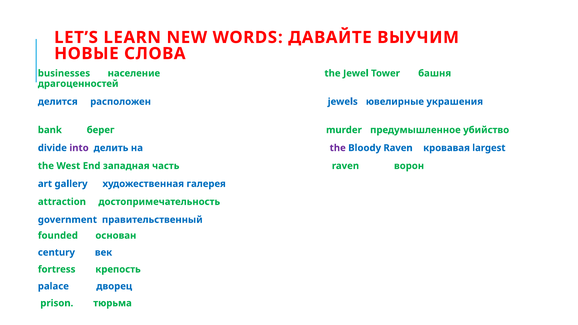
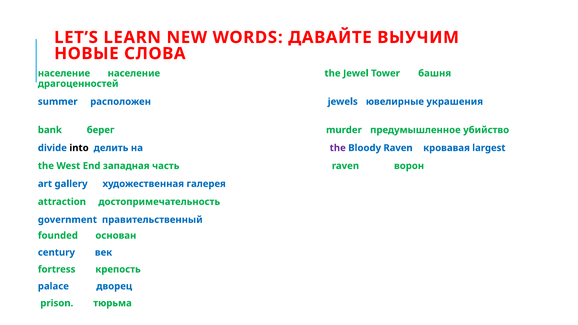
businesses at (64, 73): businesses -> население
делится: делится -> summer
into colour: purple -> black
